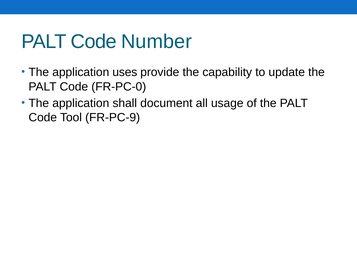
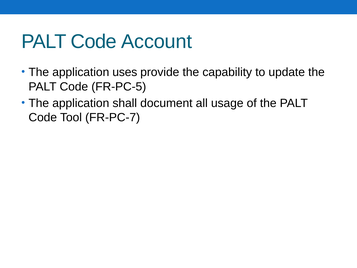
Number: Number -> Account
FR-PC-0: FR-PC-0 -> FR-PC-5
FR-PC-9: FR-PC-9 -> FR-PC-7
